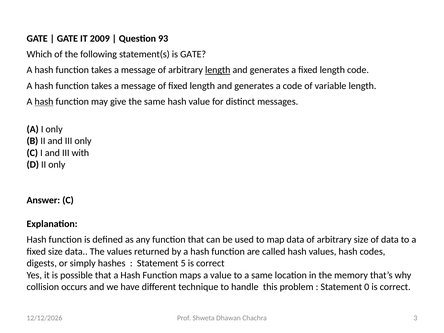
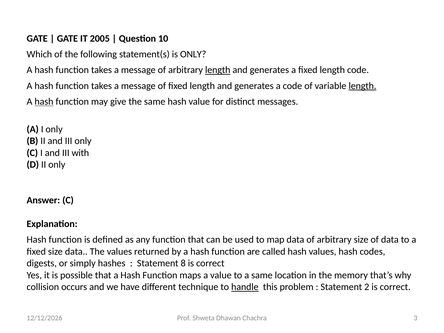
2009: 2009 -> 2005
93: 93 -> 10
is GATE: GATE -> ONLY
length at (362, 86) underline: none -> present
5: 5 -> 8
handle underline: none -> present
0: 0 -> 2
